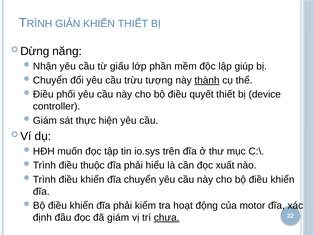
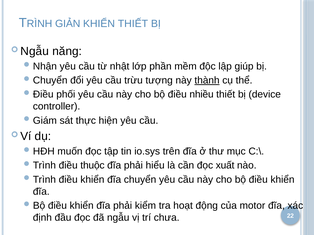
Dừng at (35, 51): Dừng -> Ngẫu
giấu: giấu -> nhật
quyết: quyết -> nhiều
đã giám: giám -> ngẫu
chưa underline: present -> none
